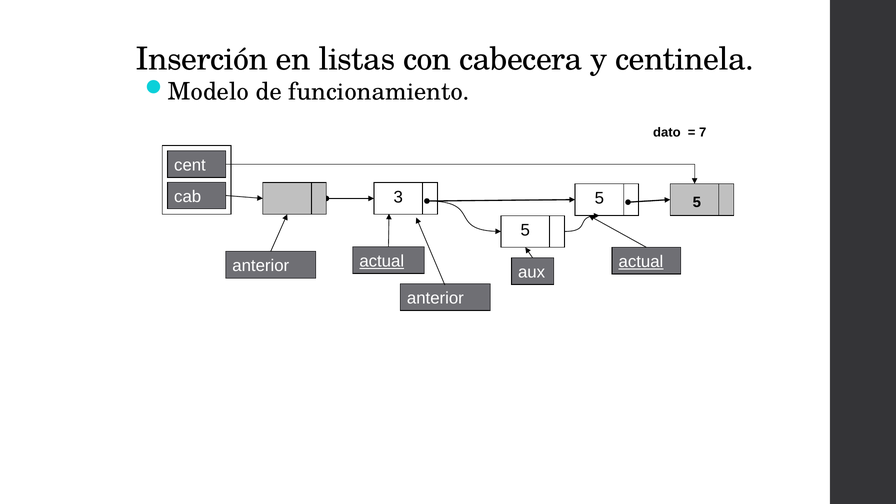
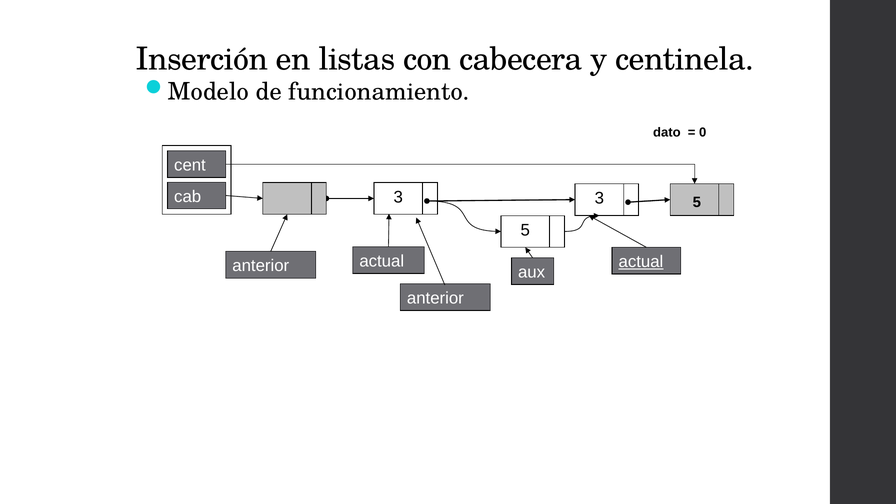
7: 7 -> 0
3 5: 5 -> 3
actual at (382, 261) underline: present -> none
